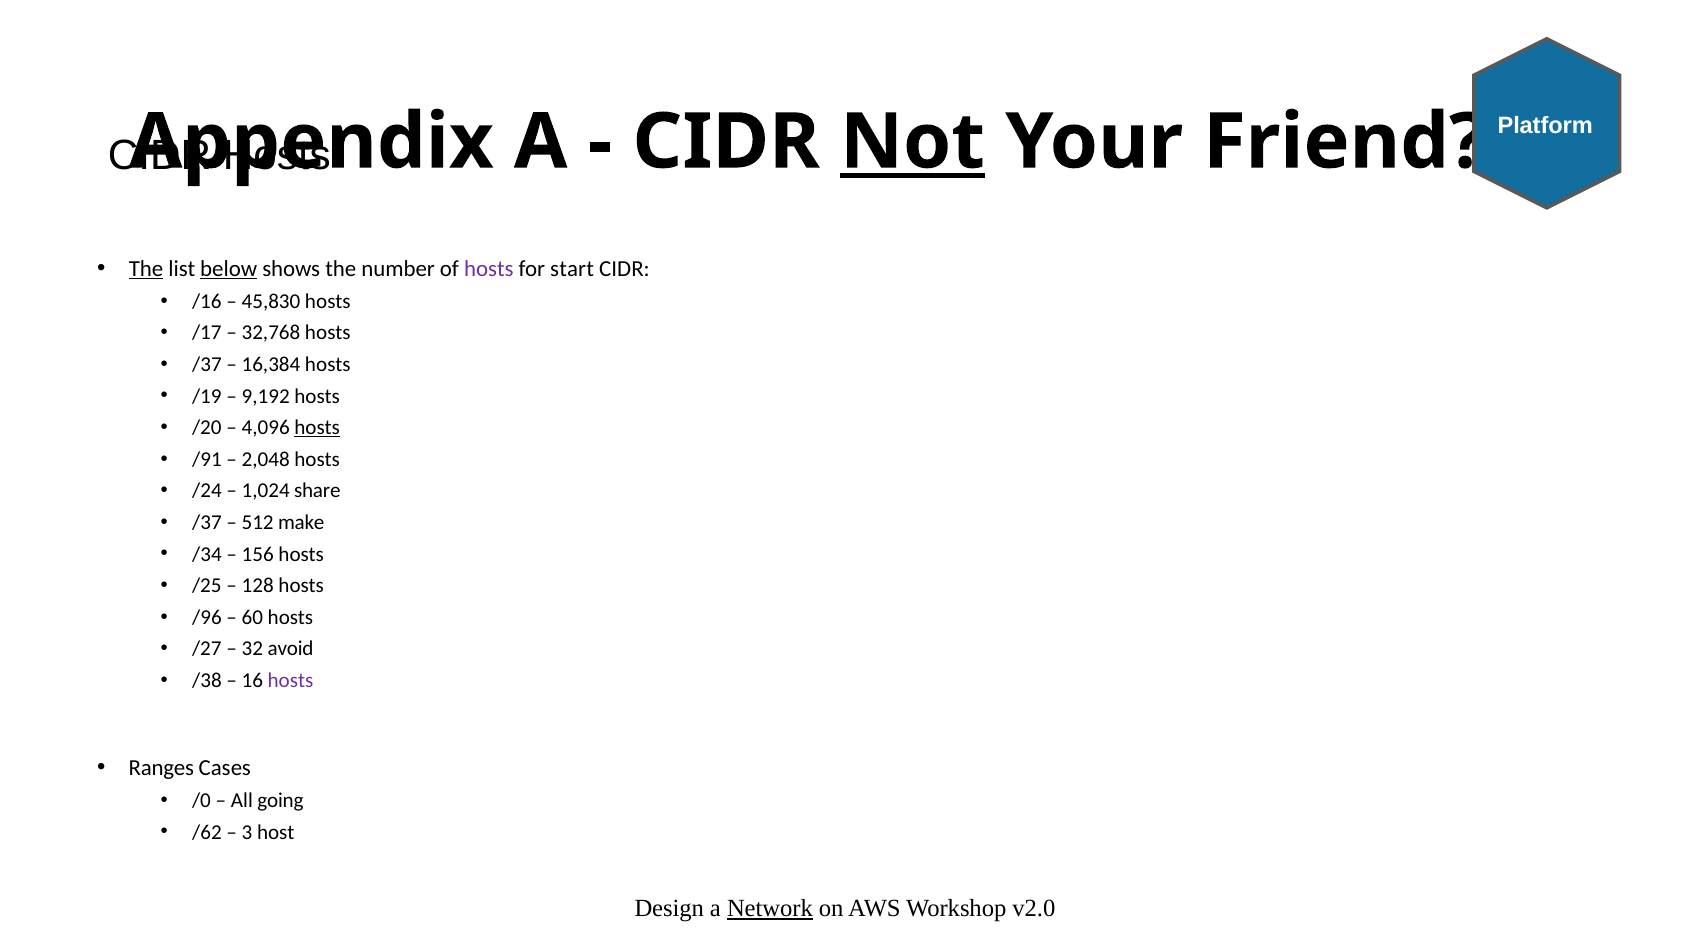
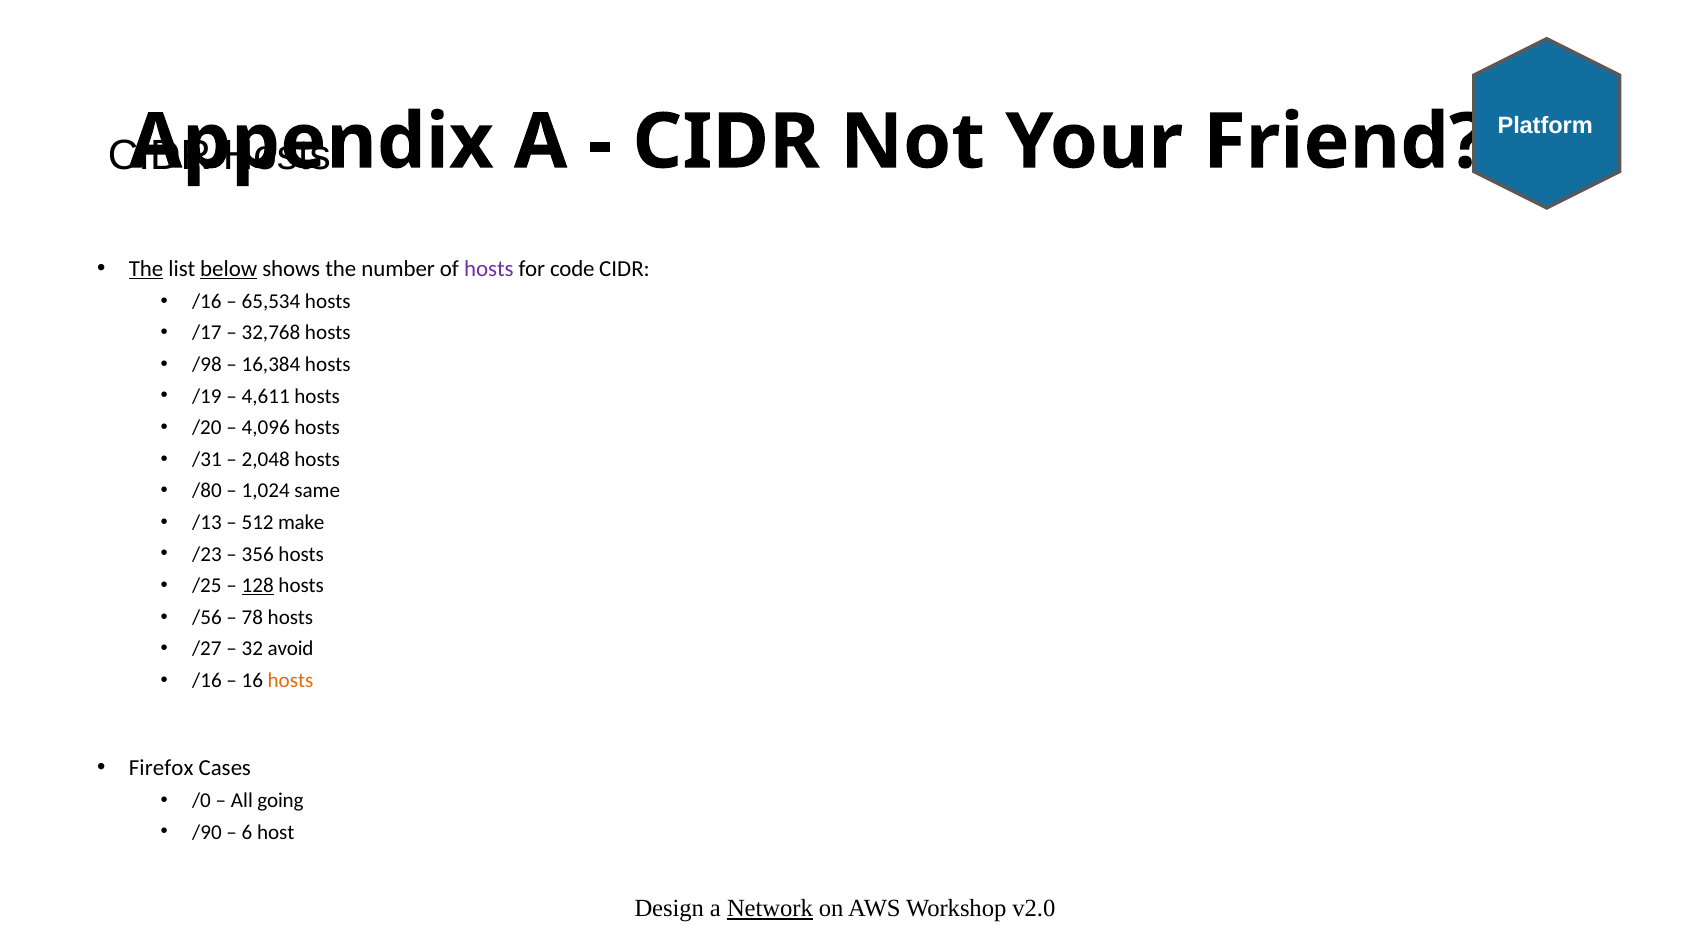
Not underline: present -> none
start: start -> code
45,830: 45,830 -> 65,534
/37 at (207, 364): /37 -> /98
9,192: 9,192 -> 4,611
hosts at (317, 427) underline: present -> none
/91: /91 -> /31
/24: /24 -> /80
share: share -> same
/37 at (207, 522): /37 -> /13
/34: /34 -> /23
156: 156 -> 356
128 underline: none -> present
/96: /96 -> /56
60: 60 -> 78
/38 at (207, 680): /38 -> /16
hosts at (290, 680) colour: purple -> orange
Ranges: Ranges -> Firefox
/62: /62 -> /90
3: 3 -> 6
